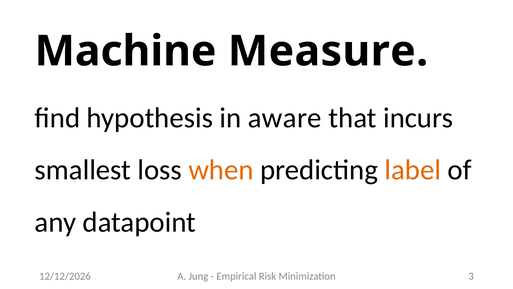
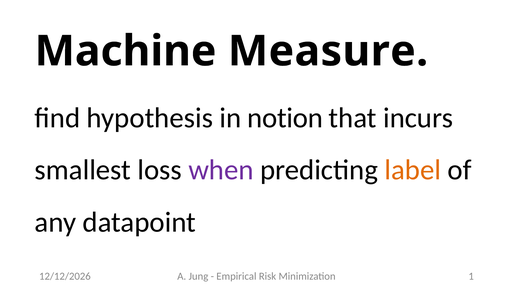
aware: aware -> notion
when colour: orange -> purple
3: 3 -> 1
